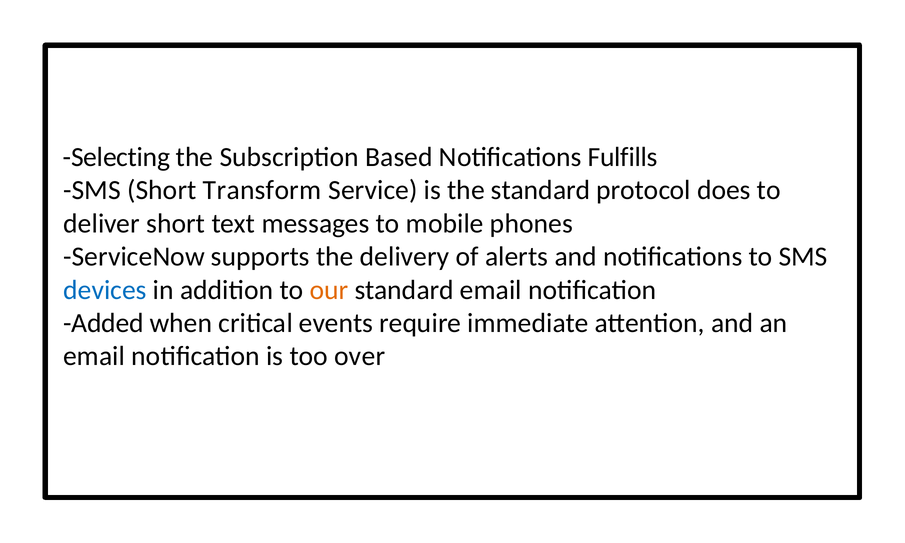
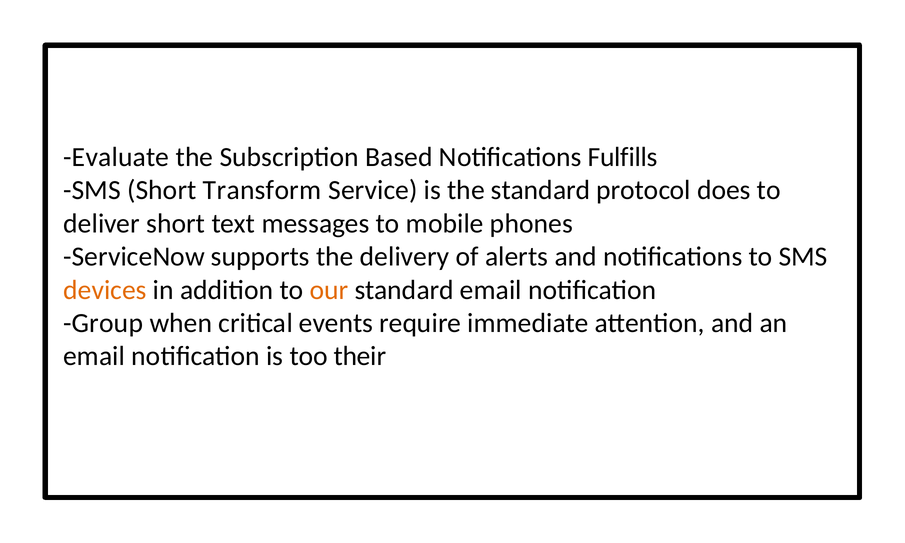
Selecting: Selecting -> Evaluate
devices colour: blue -> orange
Added: Added -> Group
over: over -> their
